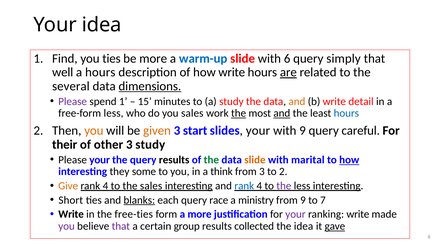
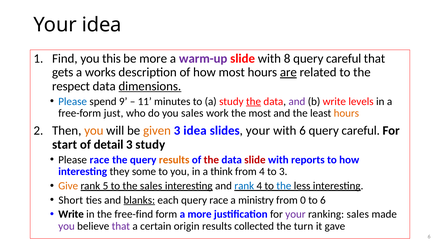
you ties: ties -> this
warm-up colour: blue -> purple
with 6: 6 -> 8
simply at (344, 58): simply -> careful
well: well -> gets
a hours: hours -> works
how write: write -> most
several: several -> respect
Please at (73, 101) colour: purple -> blue
spend 1: 1 -> 9
15: 15 -> 11
the at (254, 101) underline: none -> present
and at (297, 101) colour: orange -> purple
detail: detail -> levels
free-form less: less -> just
the at (239, 113) underline: present -> none
and at (282, 113) underline: present -> none
hours at (346, 113) colour: blue -> orange
3 start: start -> idea
with 9: 9 -> 6
their: their -> start
other: other -> detail
Please your: your -> race
results at (174, 159) colour: black -> orange
the at (211, 159) colour: green -> red
slide at (255, 159) colour: orange -> red
marital: marital -> reports
how at (349, 159) underline: present -> none
from 3: 3 -> 4
to 2: 2 -> 3
4 at (105, 185): 4 -> 5
the at (284, 185) colour: purple -> blue
from 9: 9 -> 0
to 7: 7 -> 6
free-ties: free-ties -> free-find
ranking write: write -> sales
group: group -> origin
the idea: idea -> turn
gave underline: present -> none
